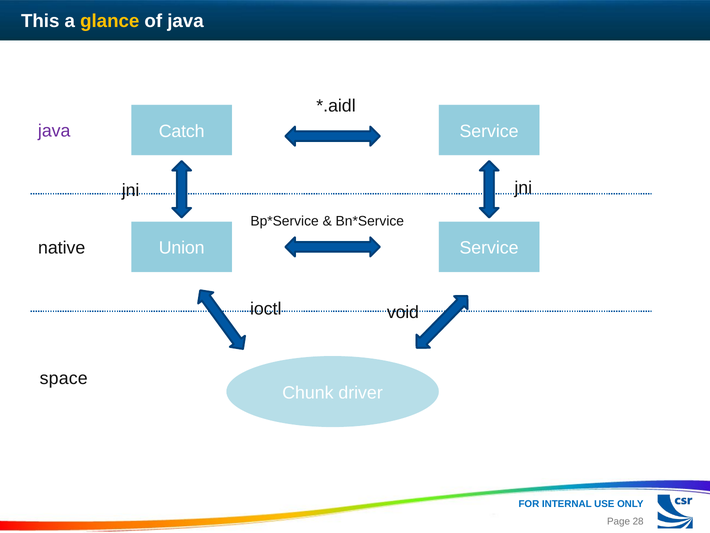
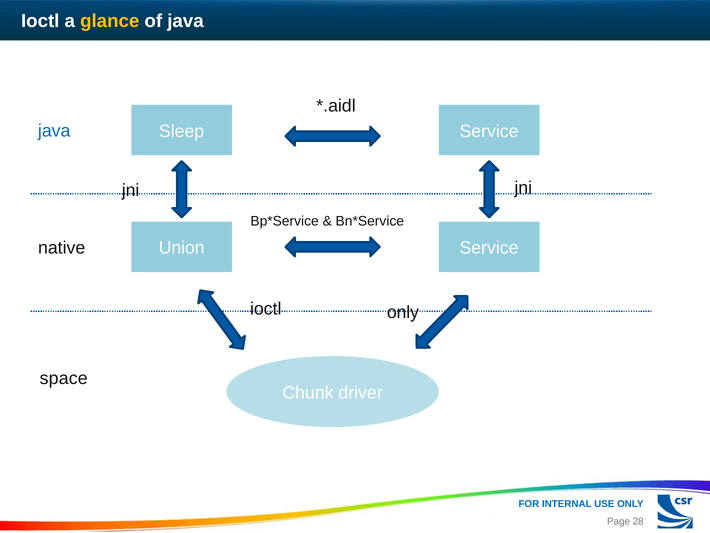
This at (40, 21): This -> Ioctl
java at (54, 131) colour: purple -> blue
Catch: Catch -> Sleep
ioctl void: void -> only
